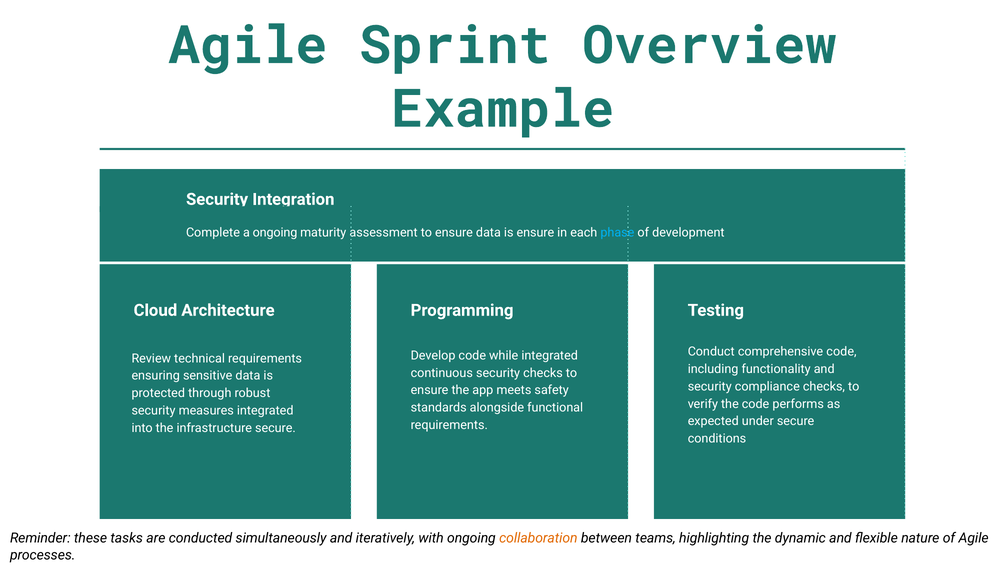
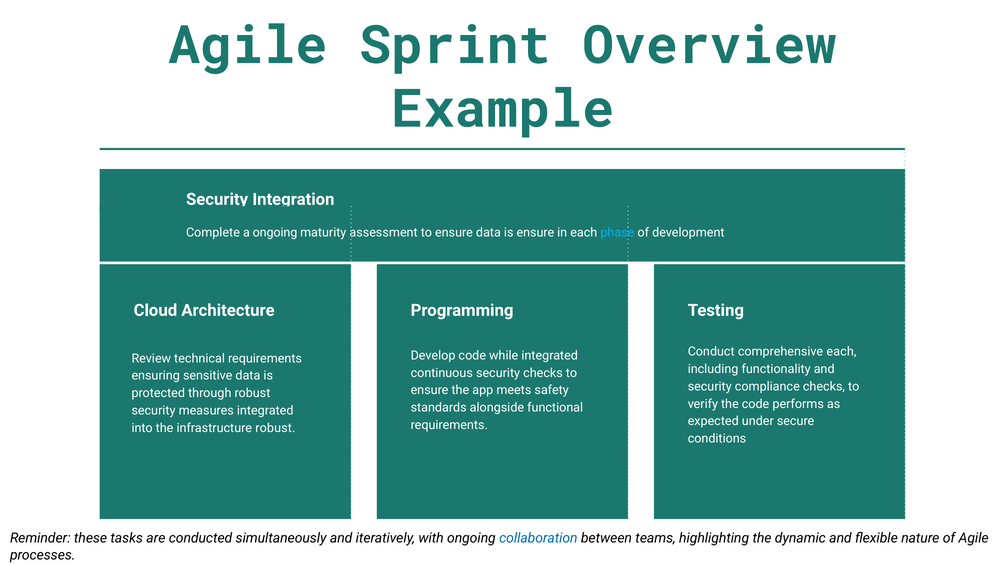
comprehensive code: code -> each
infrastructure secure: secure -> robust
collaboration colour: orange -> blue
